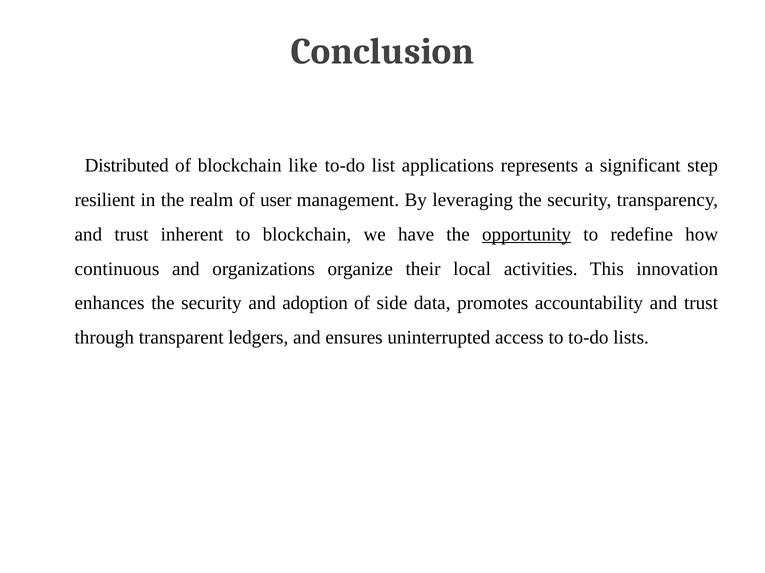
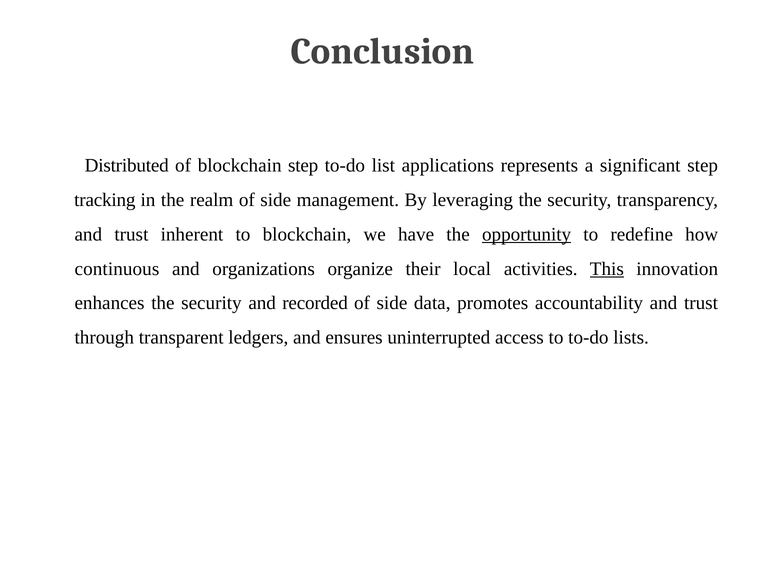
blockchain like: like -> step
resilient: resilient -> tracking
realm of user: user -> side
This underline: none -> present
adoption: adoption -> recorded
